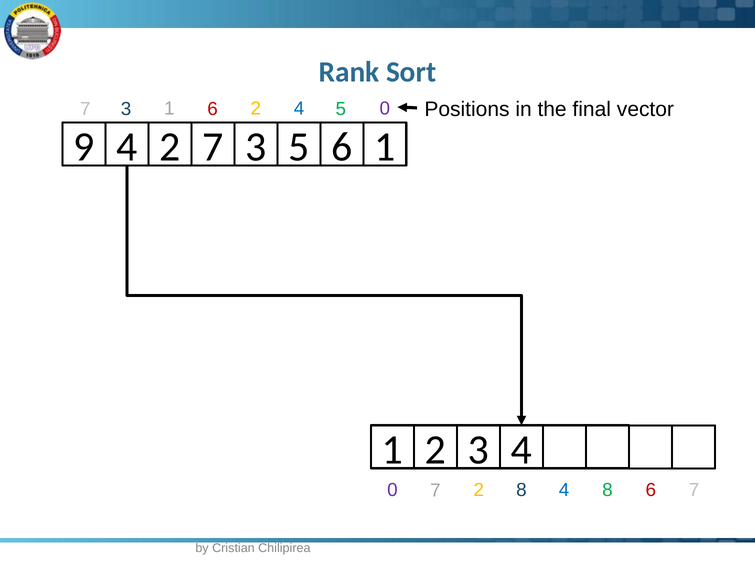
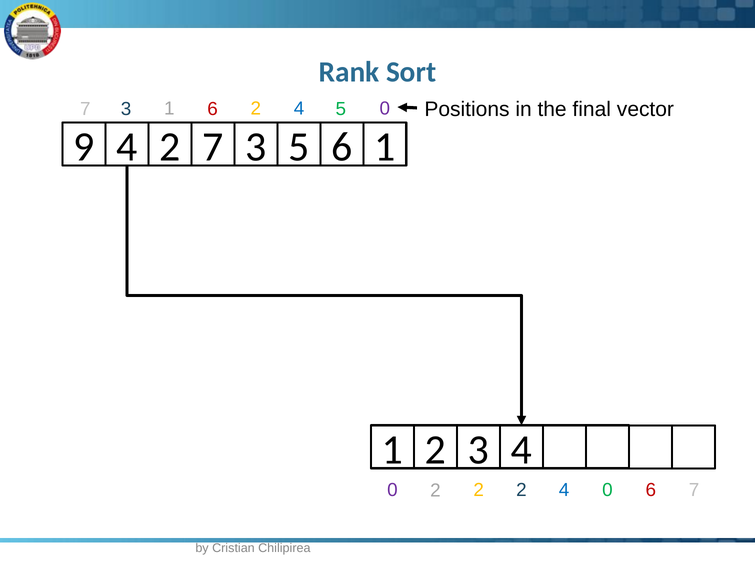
0 7: 7 -> 2
8 at (521, 490): 8 -> 2
8 at (607, 490): 8 -> 0
